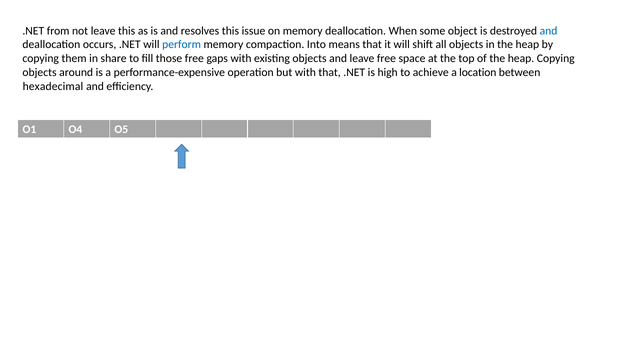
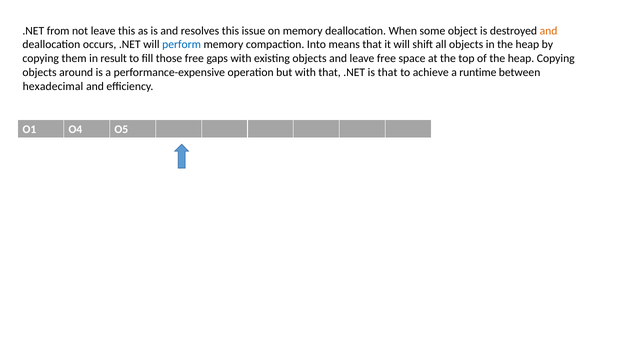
and at (549, 31) colour: blue -> orange
share: share -> result
is high: high -> that
location: location -> runtime
